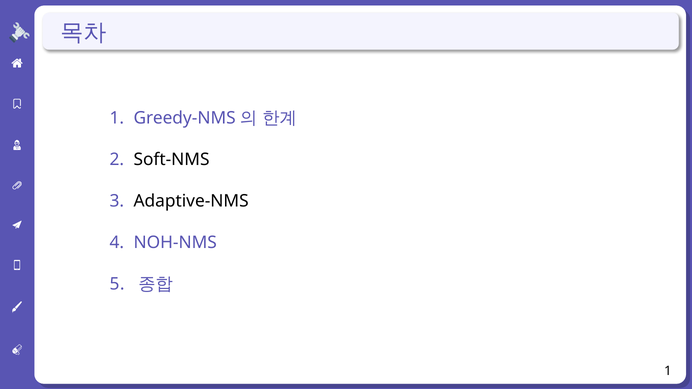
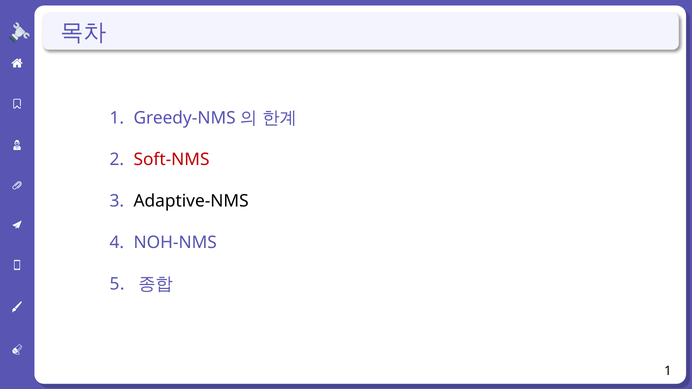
Soft-NMS colour: black -> red
